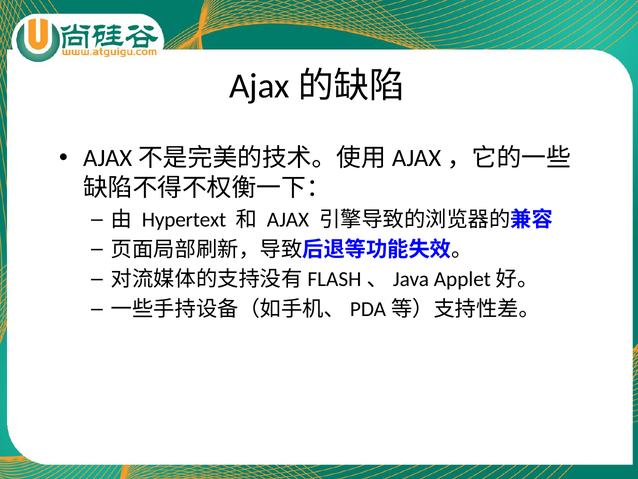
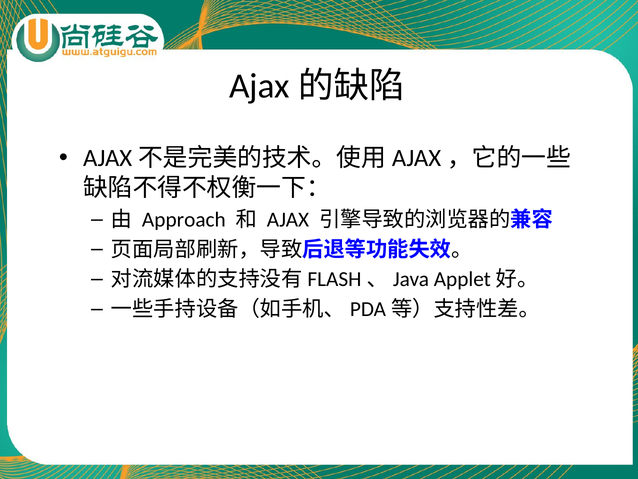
Hypertext: Hypertext -> Approach
